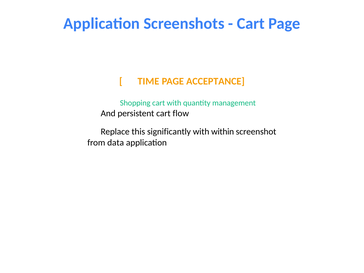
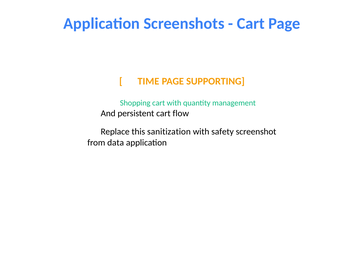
ACCEPTANCE: ACCEPTANCE -> SUPPORTING
significantly: significantly -> sanitization
within: within -> safety
